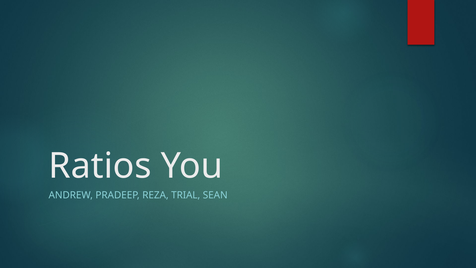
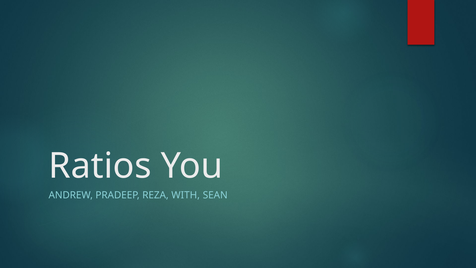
TRIAL: TRIAL -> WITH
